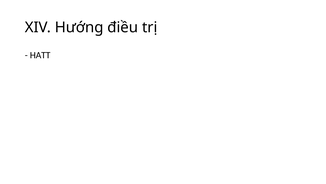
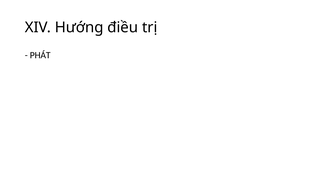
HATT: HATT -> PHÁT
